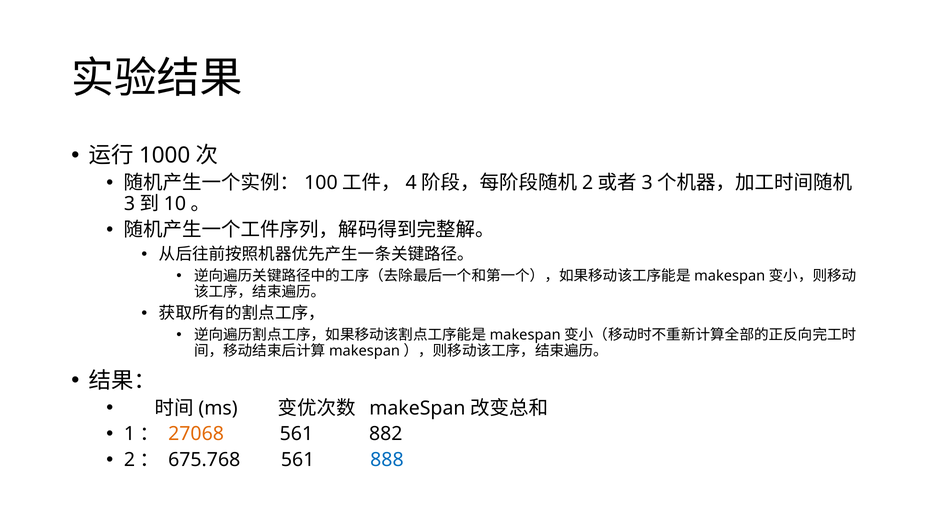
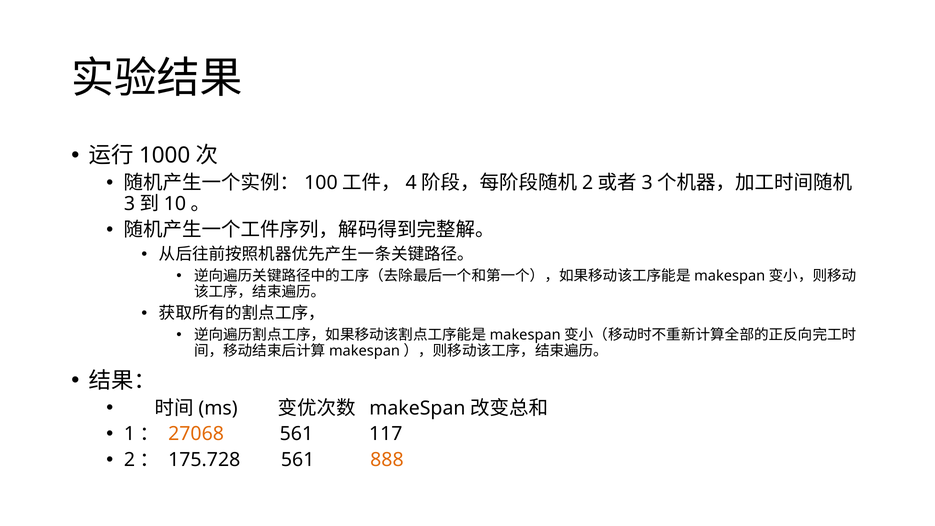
882: 882 -> 117
675.768: 675.768 -> 175.728
888 colour: blue -> orange
